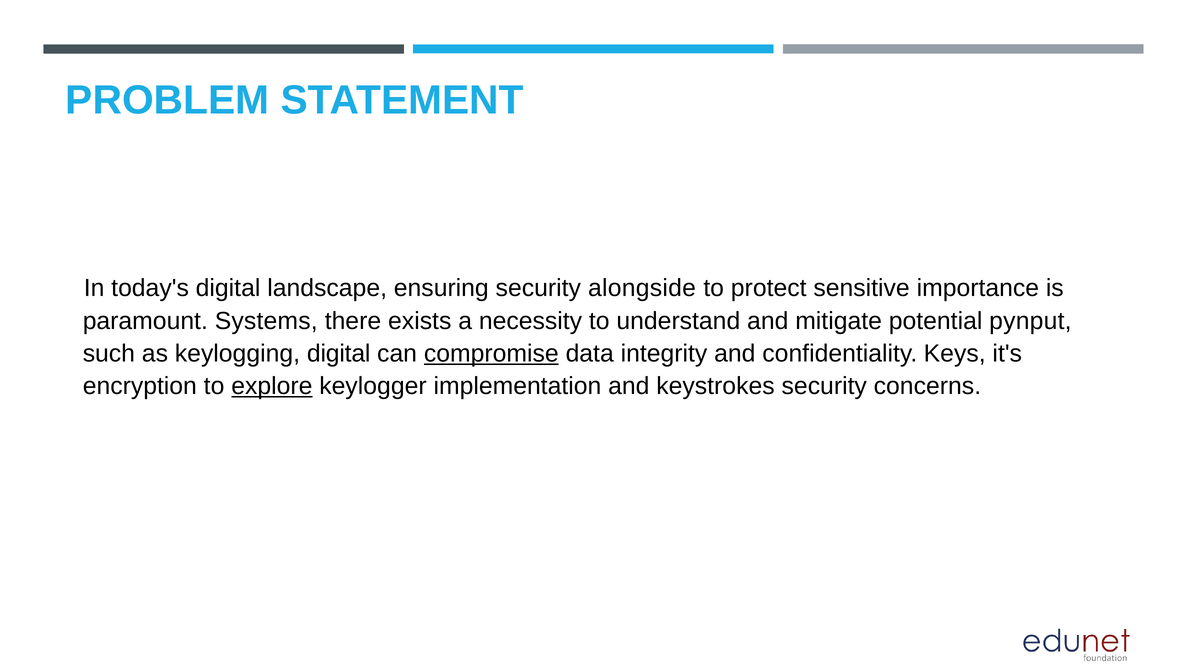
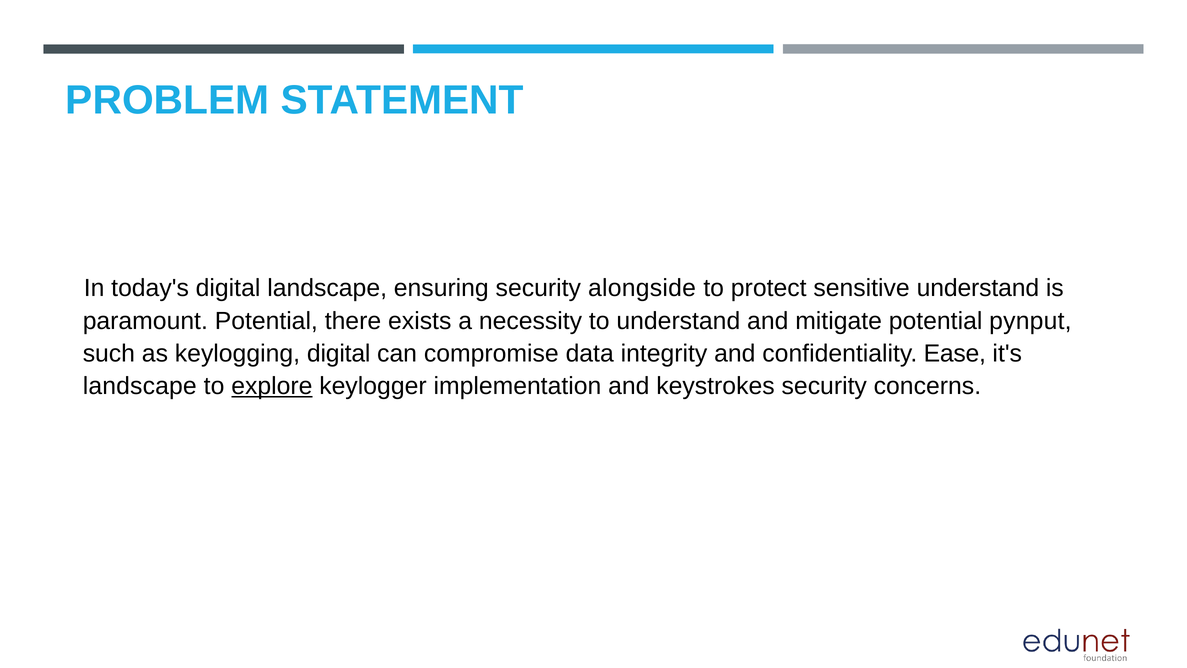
sensitive importance: importance -> understand
paramount Systems: Systems -> Potential
compromise underline: present -> none
Keys: Keys -> Ease
encryption at (140, 386): encryption -> landscape
